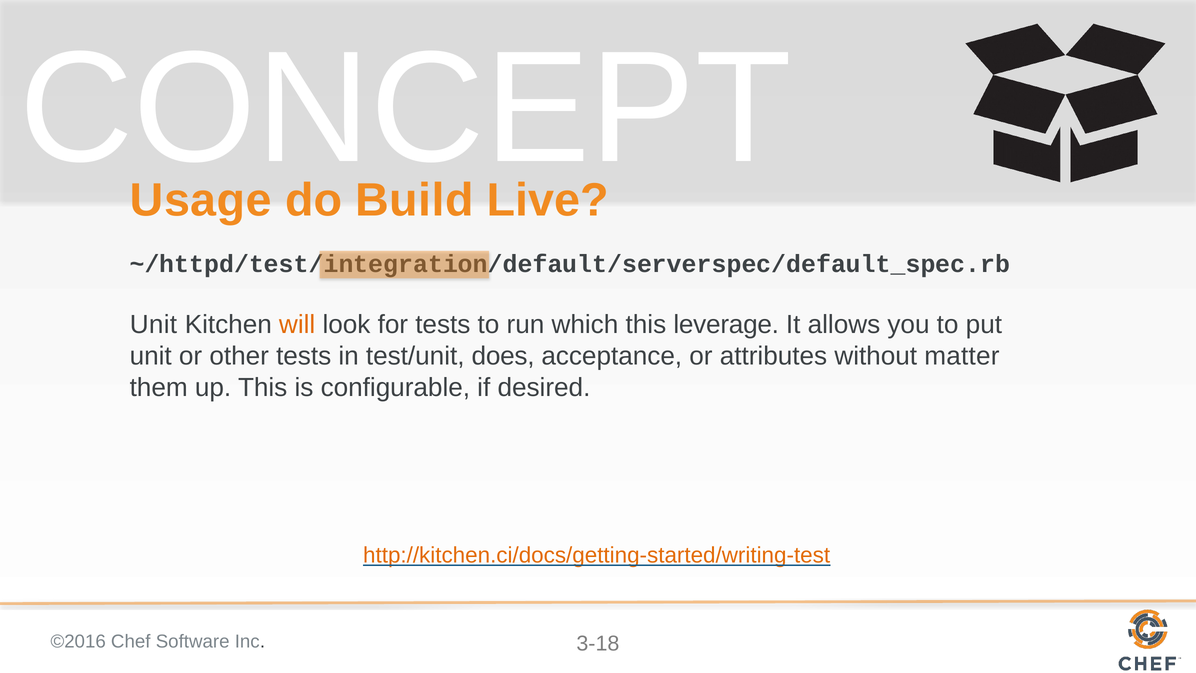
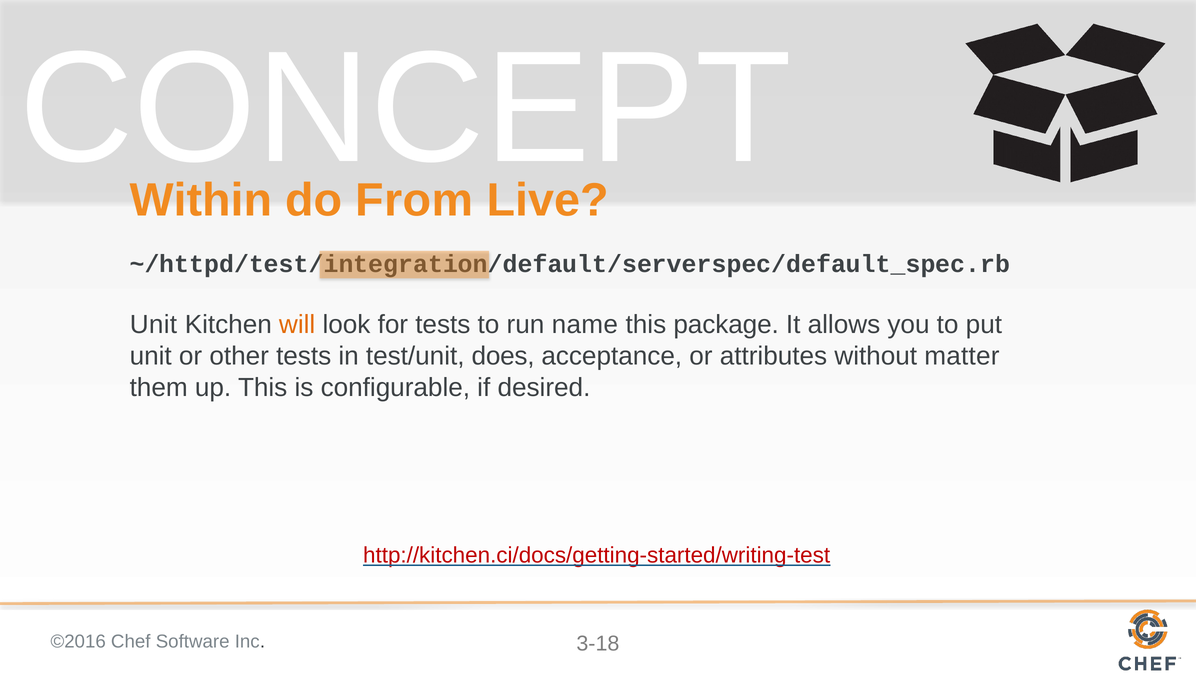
Usage: Usage -> Within
Build: Build -> From
which: which -> name
leverage: leverage -> package
http://kitchen.ci/docs/getting-started/writing-test colour: orange -> red
